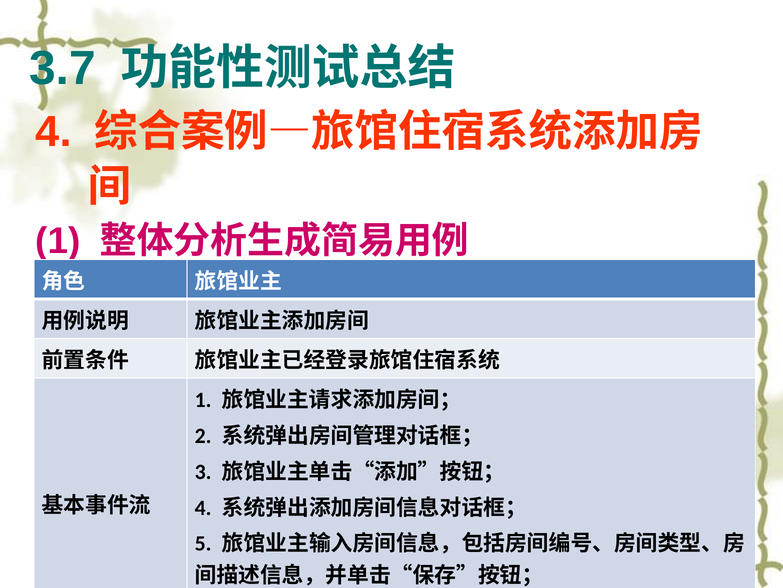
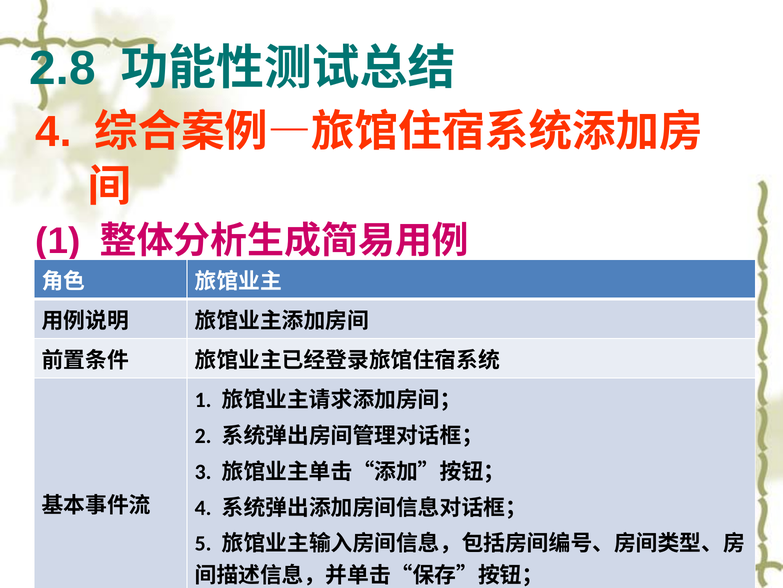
3.7: 3.7 -> 2.8
